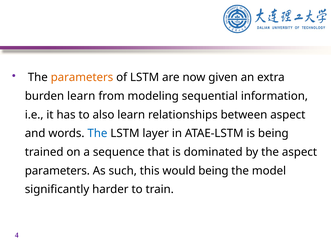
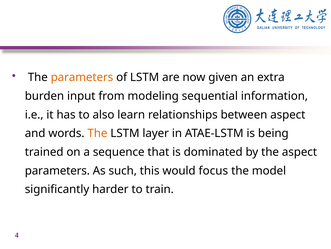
burden learn: learn -> input
The at (97, 133) colour: blue -> orange
would being: being -> focus
